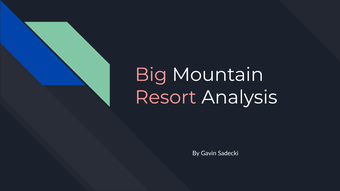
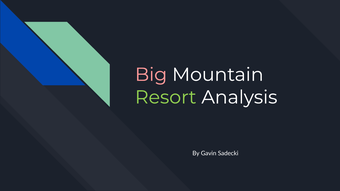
Resort colour: pink -> light green
